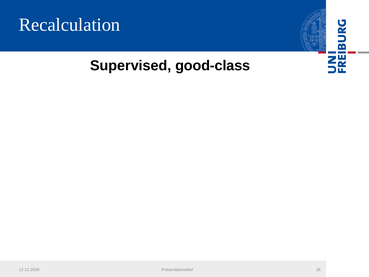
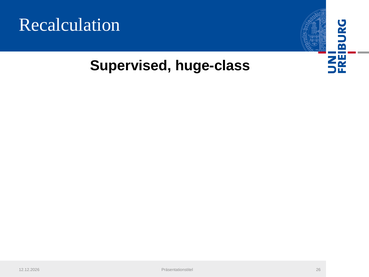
good-class: good-class -> huge-class
